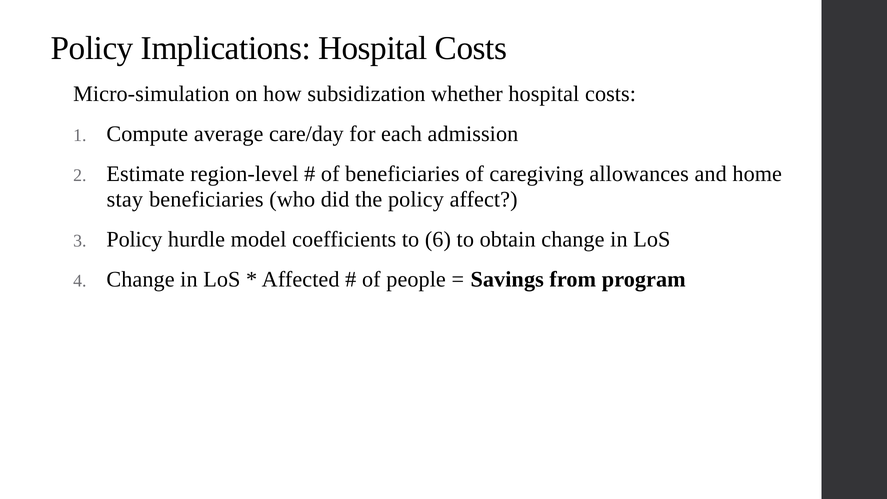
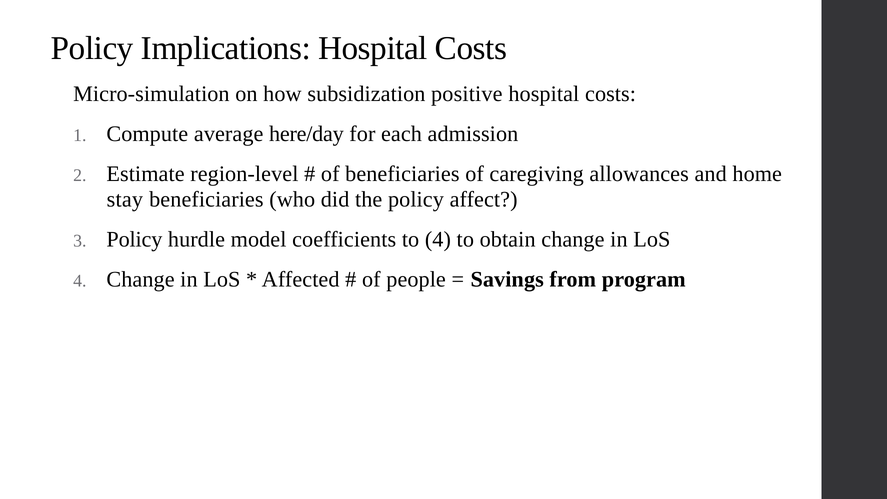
whether: whether -> positive
care/day: care/day -> here/day
to 6: 6 -> 4
